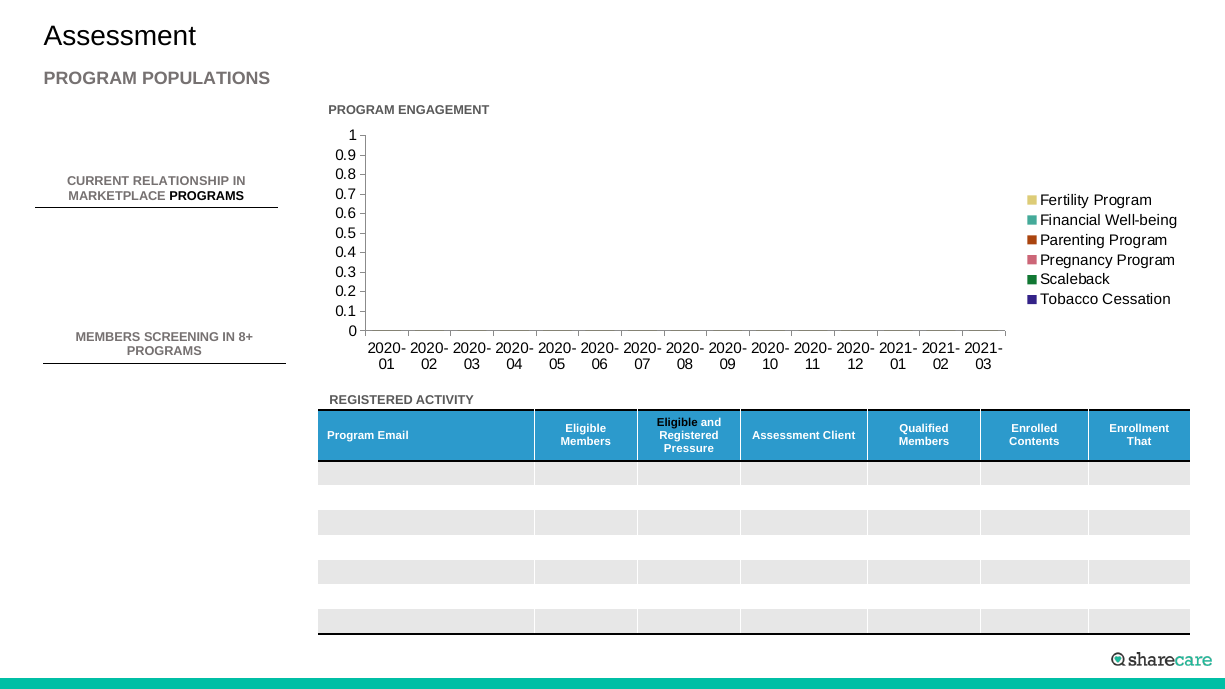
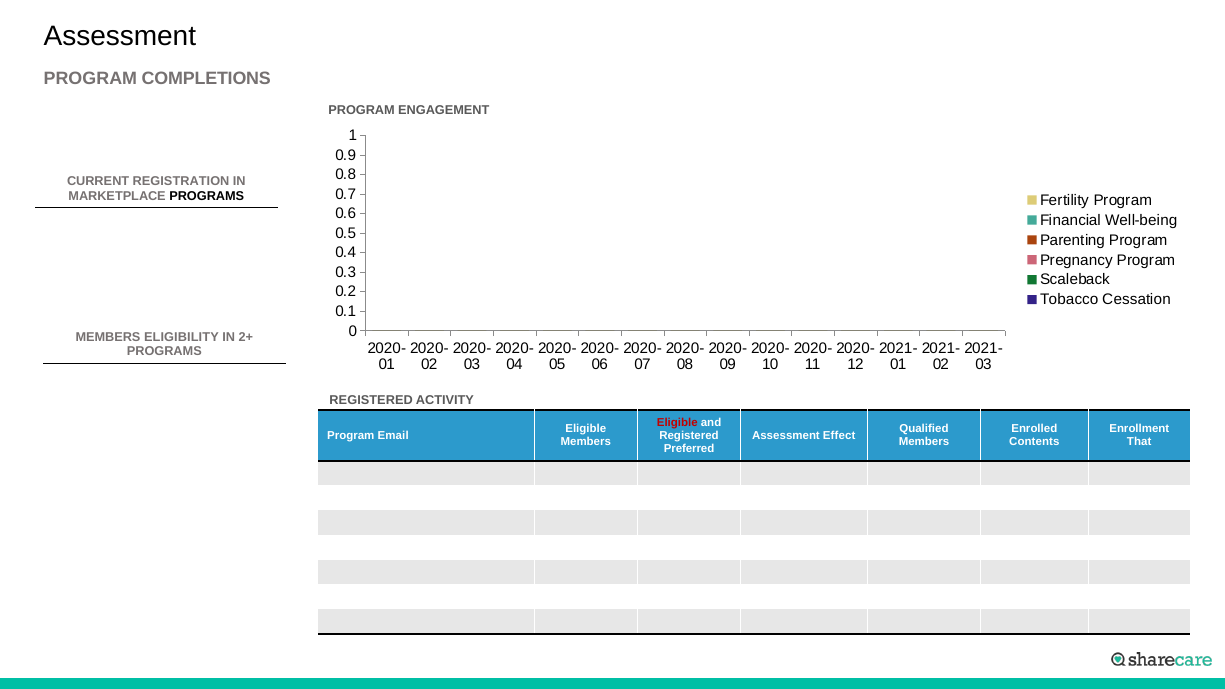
POPULATIONS: POPULATIONS -> COMPLETIONS
RELATIONSHIP: RELATIONSHIP -> REGISTRATION
SCREENING: SCREENING -> ELIGIBILITY
8+: 8+ -> 2+
Eligible at (677, 423) colour: black -> red
Client: Client -> Effect
Pressure: Pressure -> Preferred
